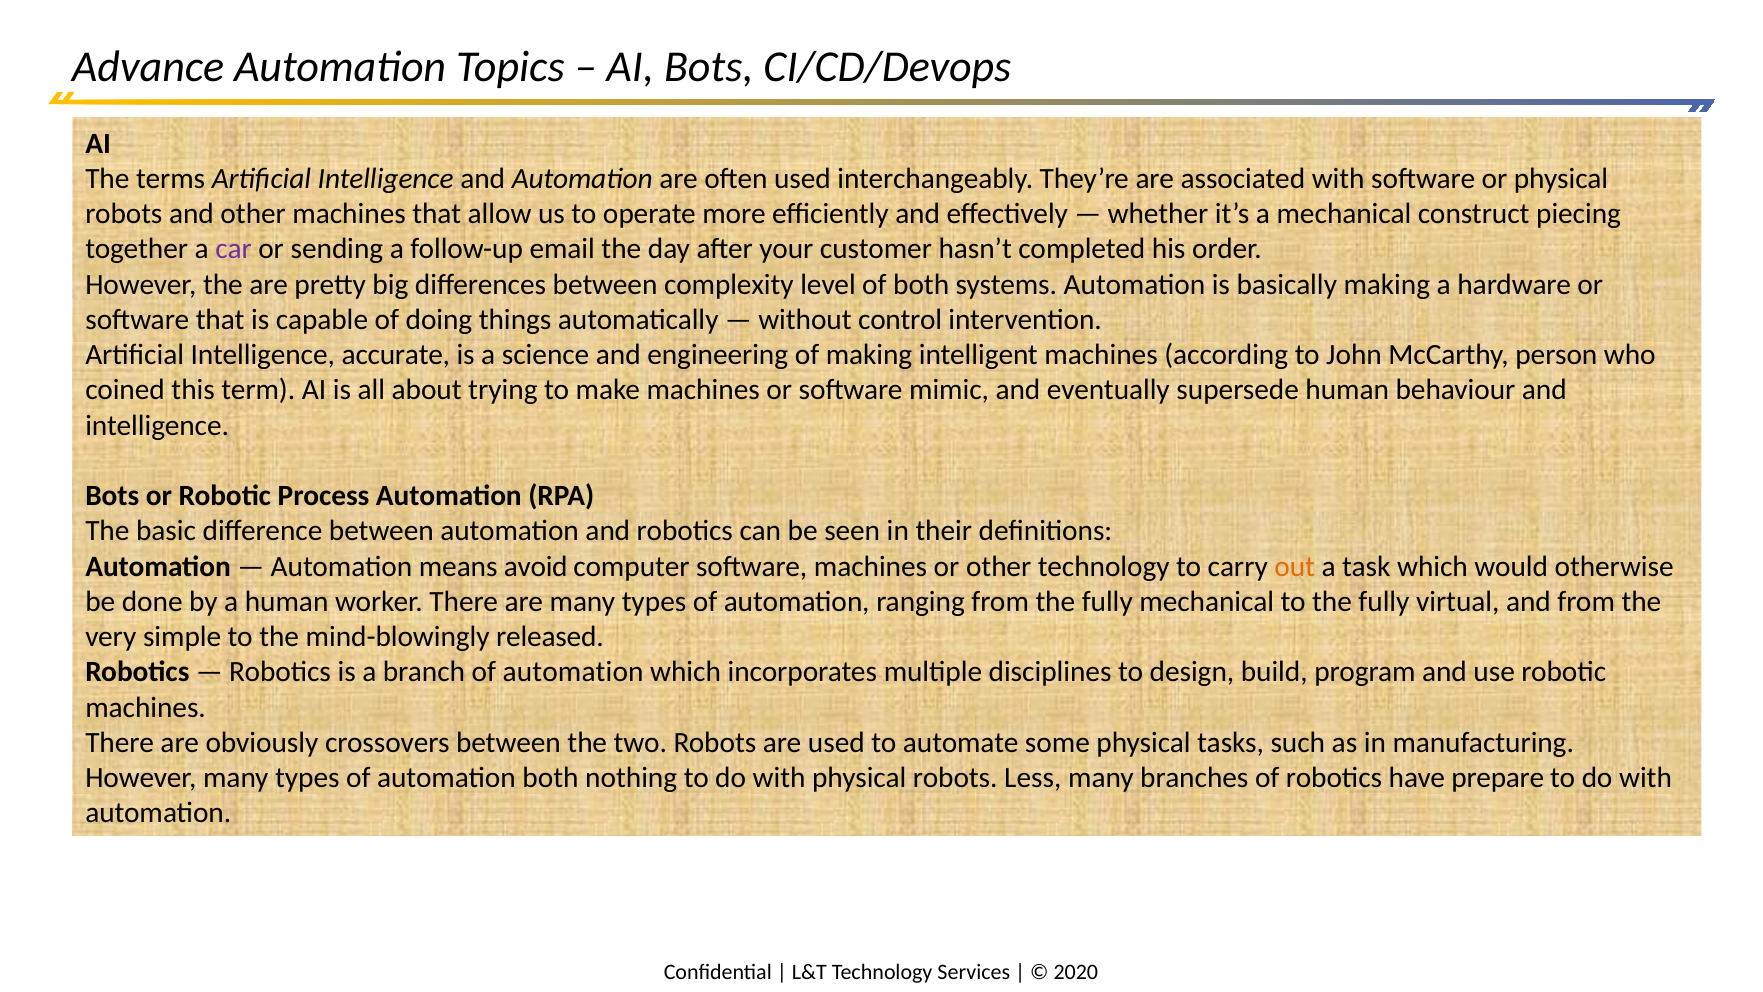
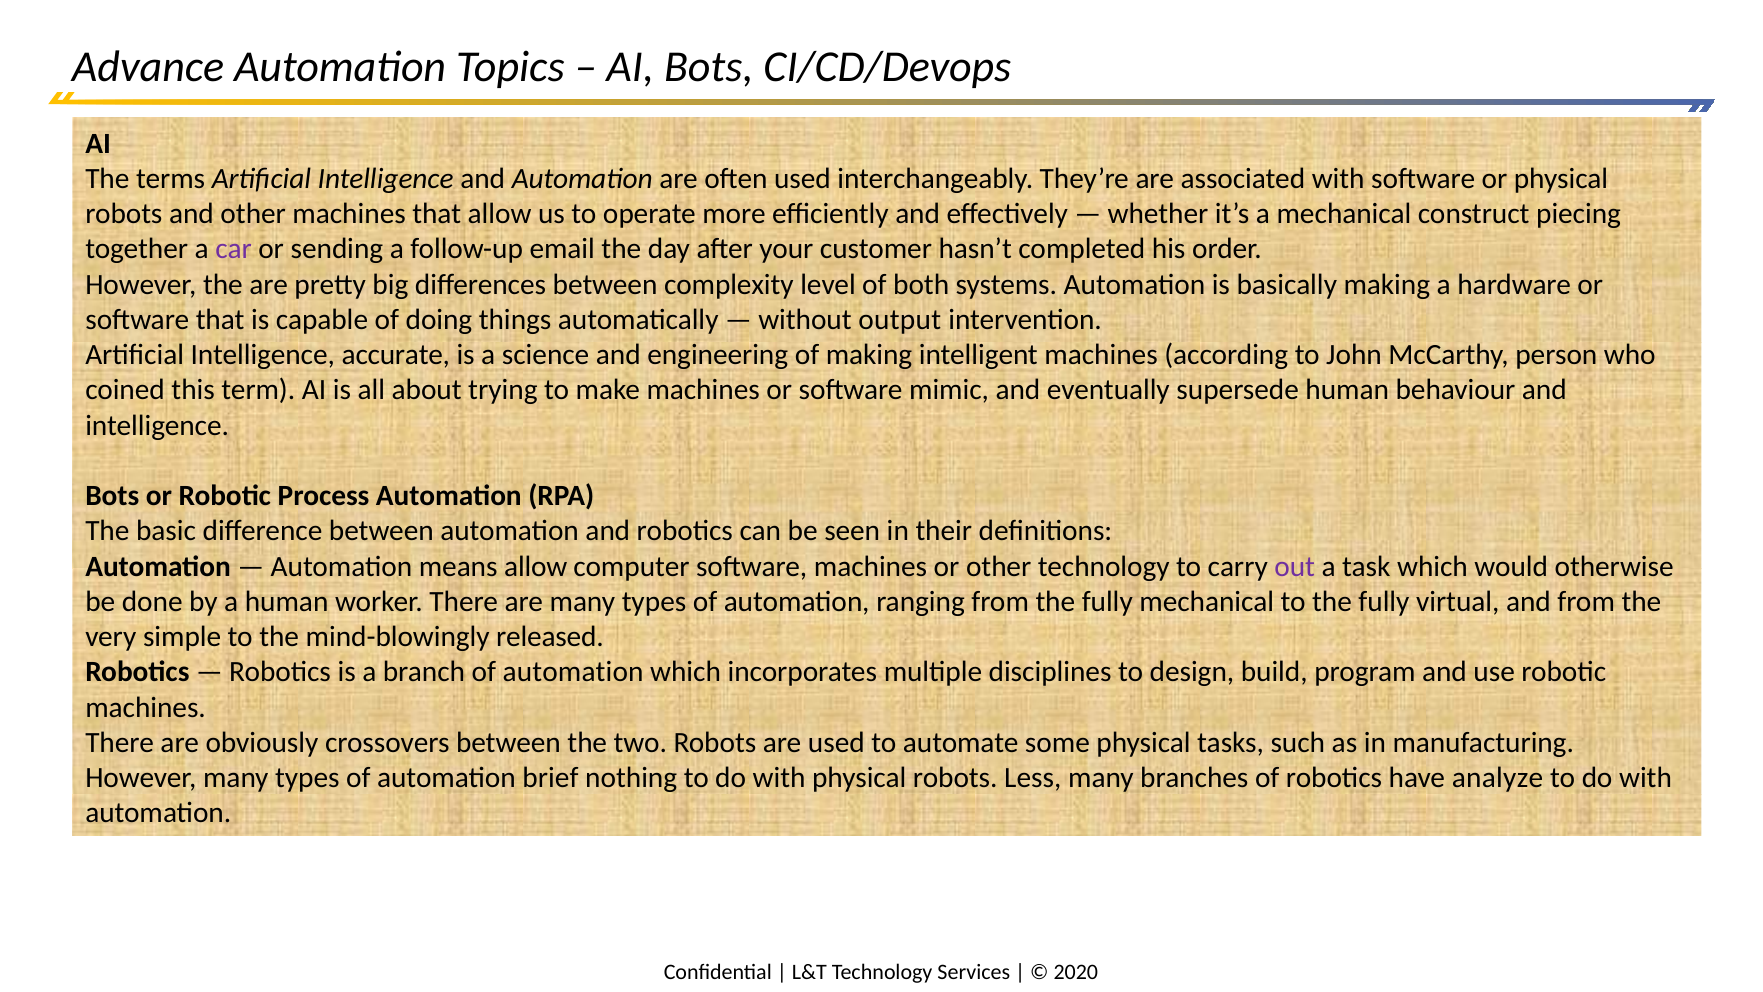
control: control -> output
means avoid: avoid -> allow
out colour: orange -> purple
automation both: both -> brief
prepare: prepare -> analyze
